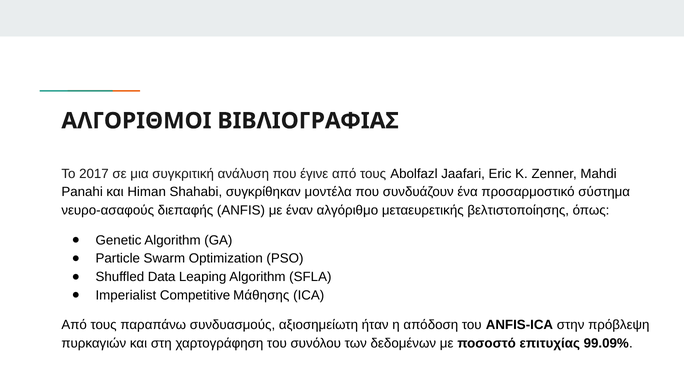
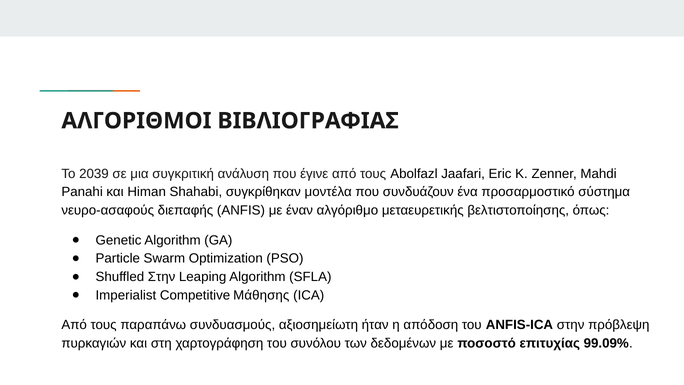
2017: 2017 -> 2039
Shuffled Data: Data -> Στην
